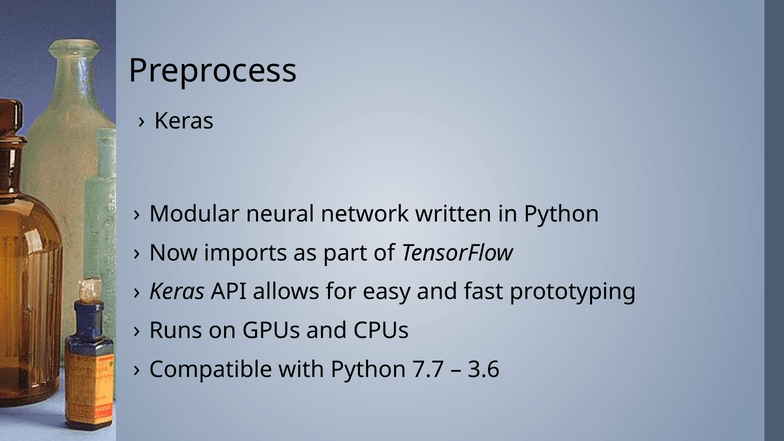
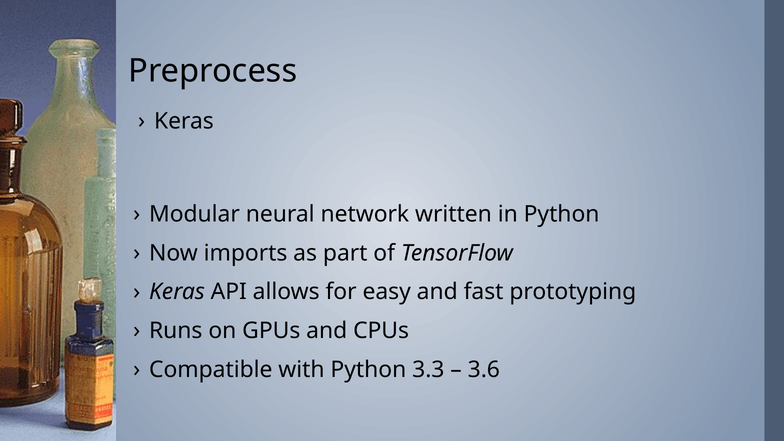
7.7: 7.7 -> 3.3
